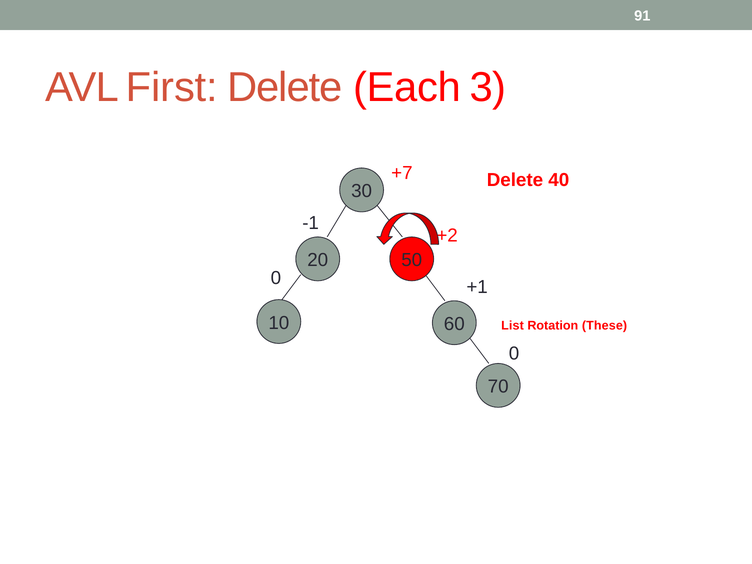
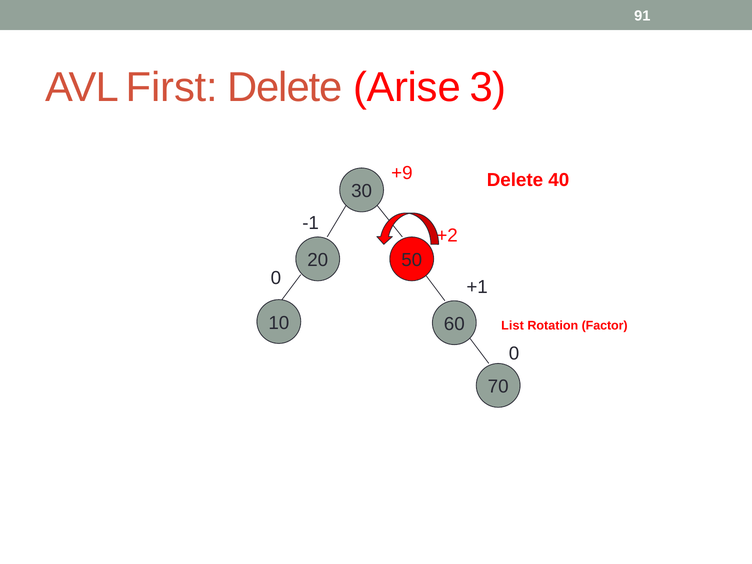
Each: Each -> Arise
+7: +7 -> +9
These: These -> Factor
